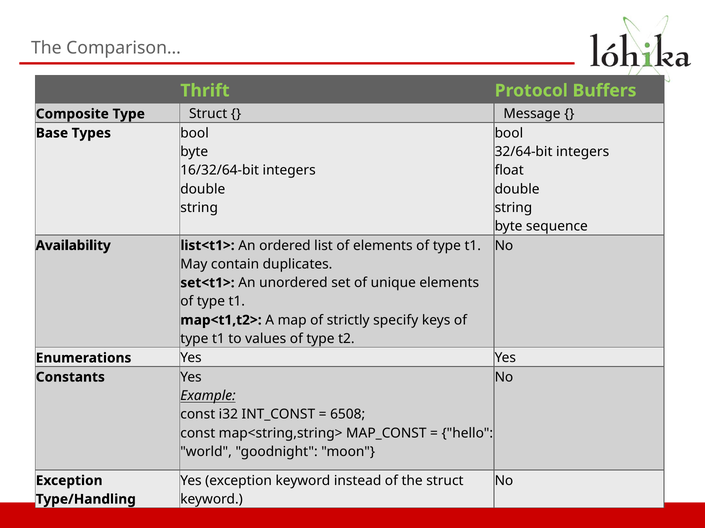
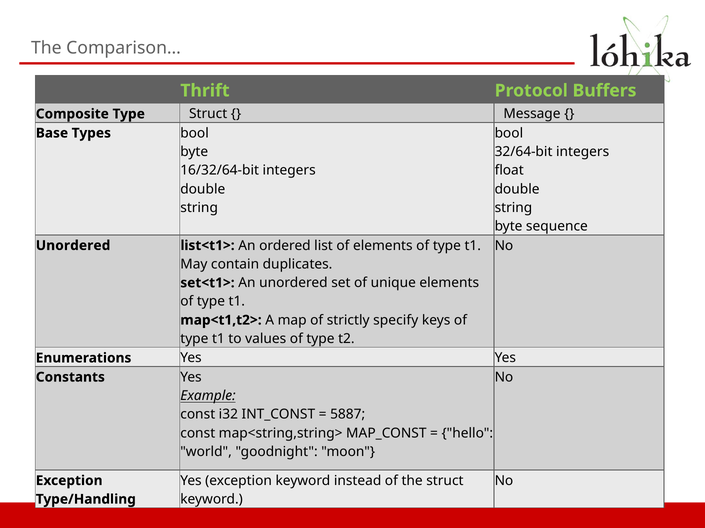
Availability at (73, 246): Availability -> Unordered
6508: 6508 -> 5887
